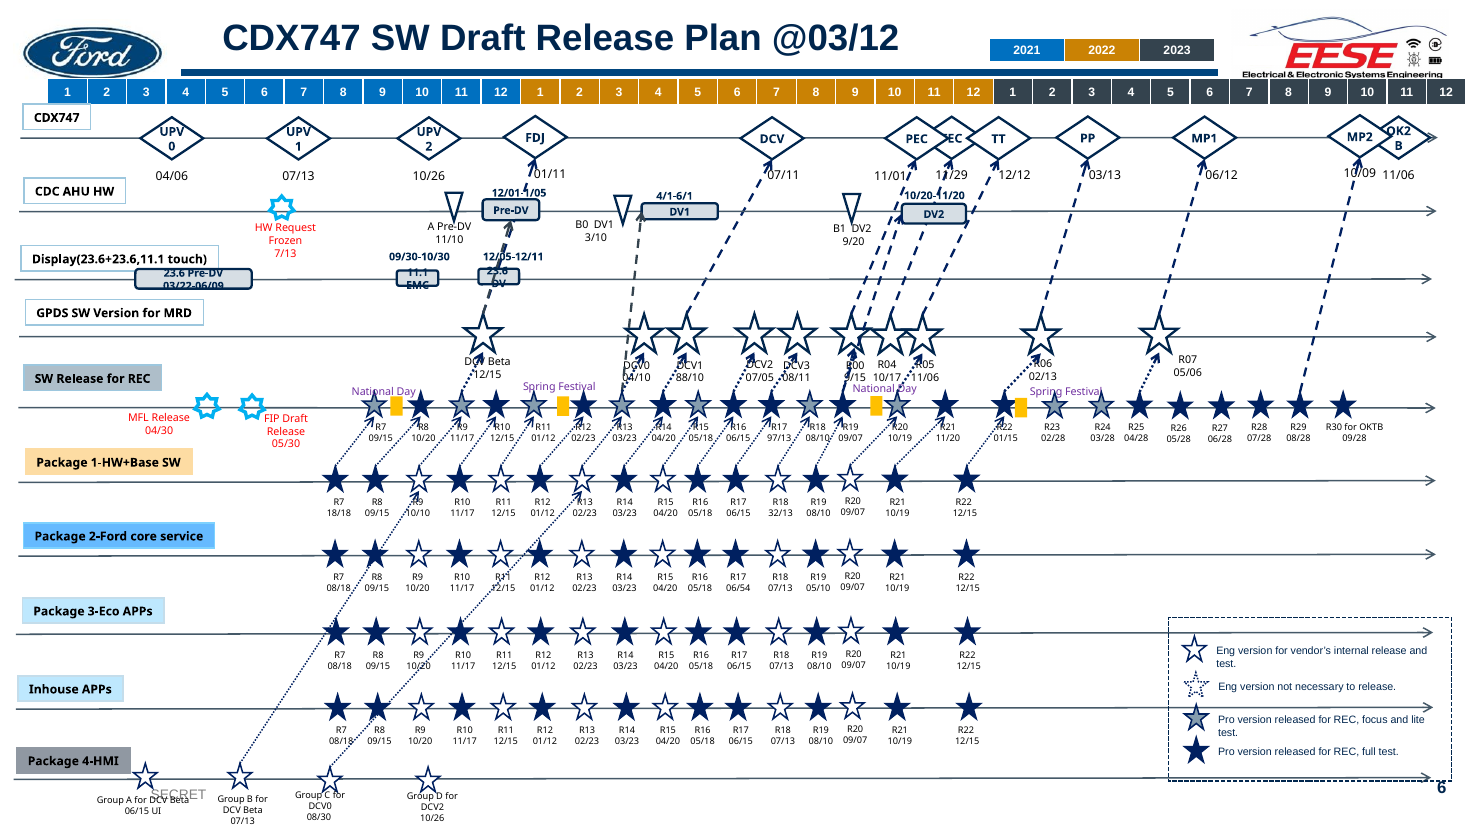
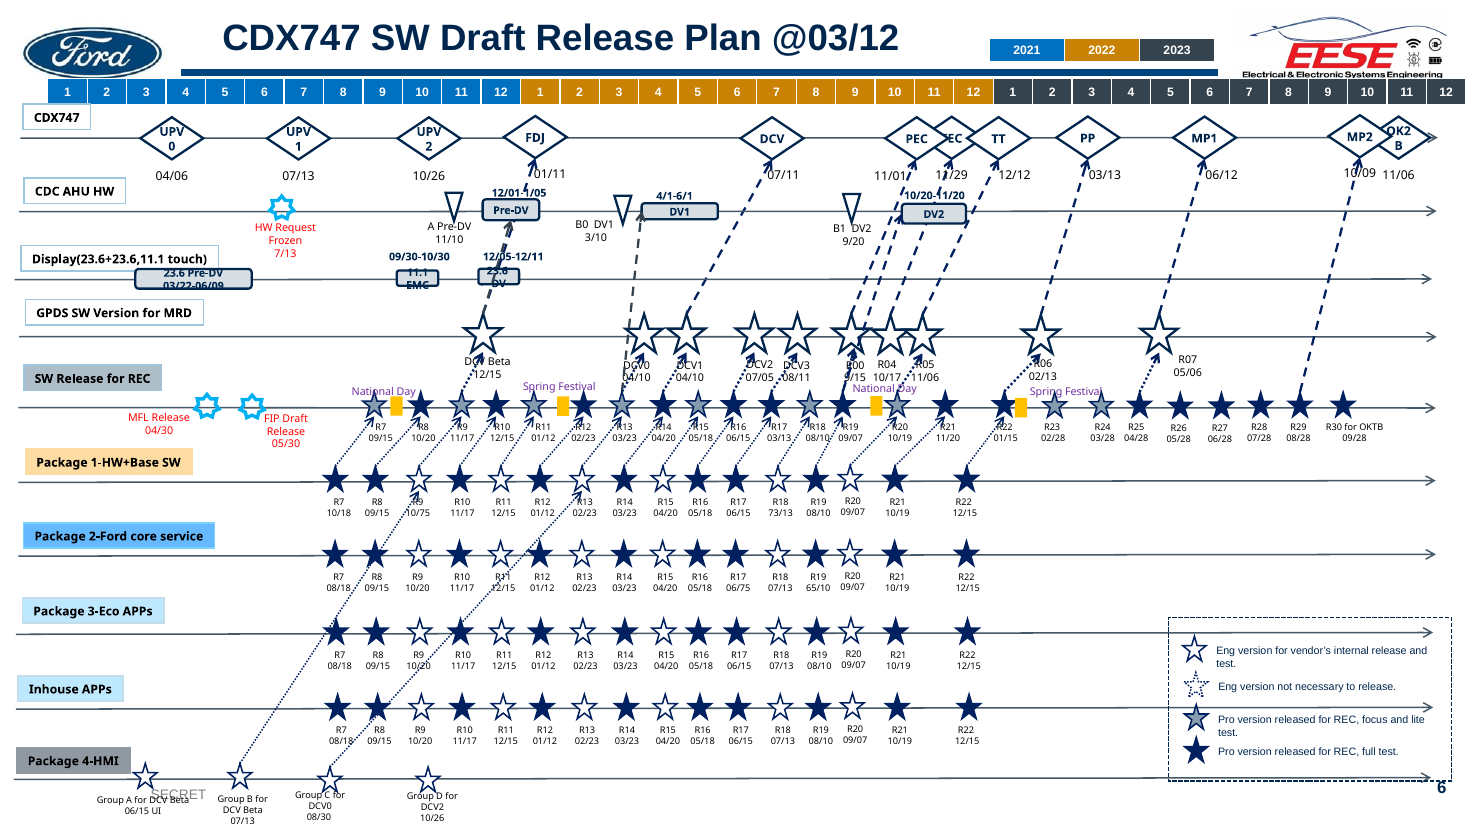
88/10 at (690, 378): 88/10 -> 04/10
97/13 at (779, 439): 97/13 -> 03/13
18/18: 18/18 -> 10/18
10/10: 10/10 -> 10/75
32/13: 32/13 -> 73/13
06/54: 06/54 -> 06/75
05/10: 05/10 -> 65/10
